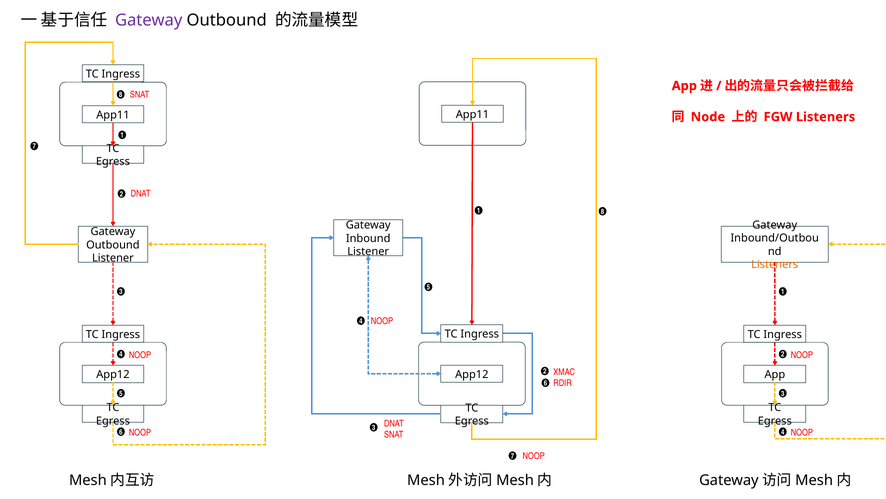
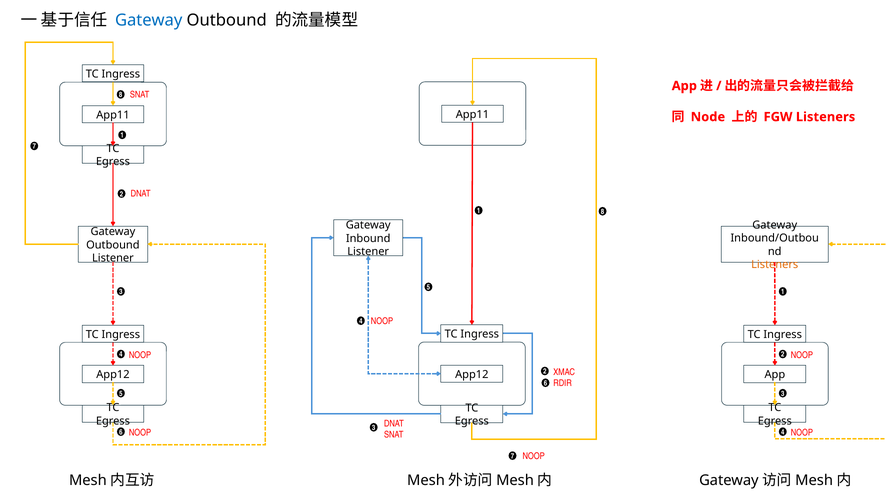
Gateway at (149, 20) colour: purple -> blue
